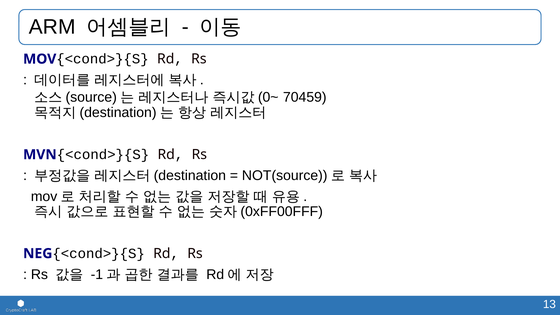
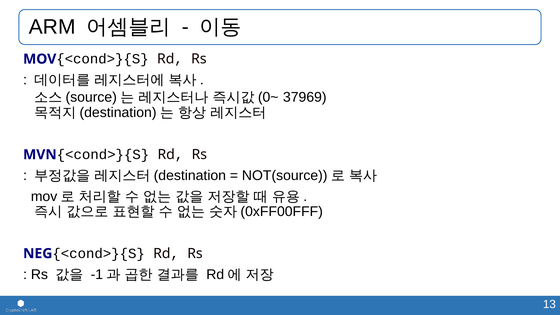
70459: 70459 -> 37969
